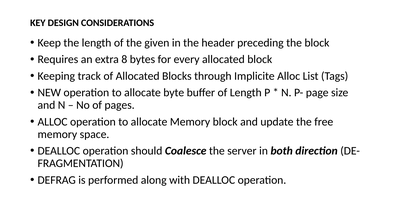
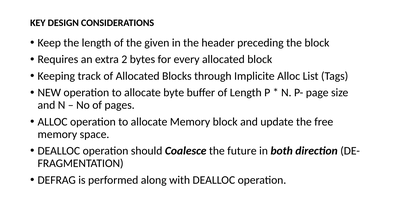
8: 8 -> 2
server: server -> future
